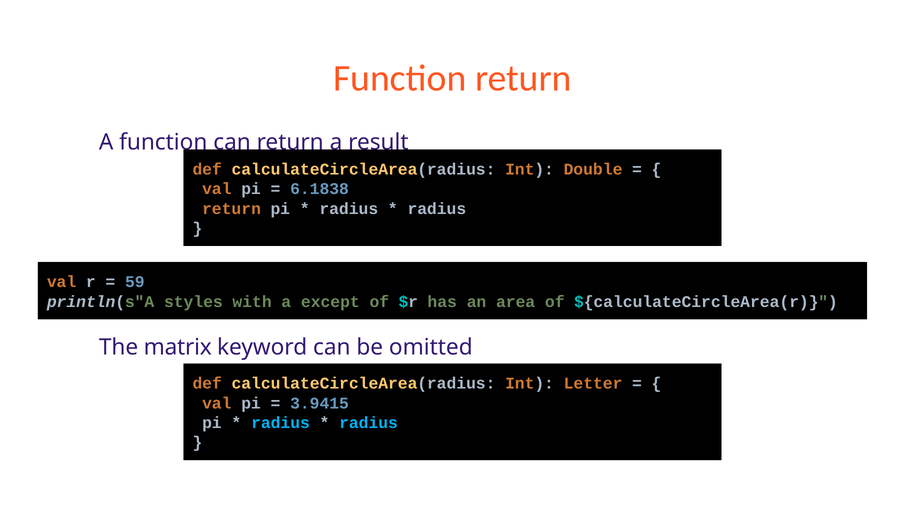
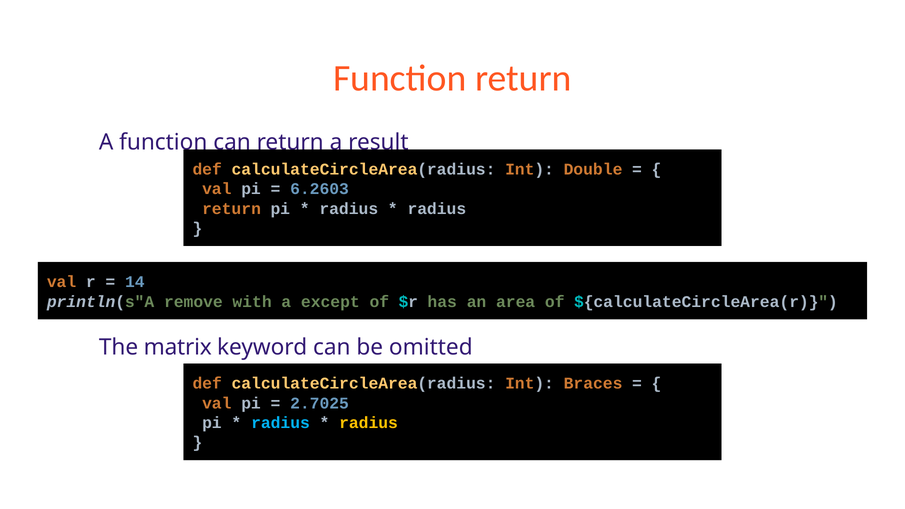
6.1838: 6.1838 -> 6.2603
59: 59 -> 14
styles: styles -> remove
Letter: Letter -> Braces
3.9415: 3.9415 -> 2.7025
radius at (369, 423) colour: light blue -> yellow
